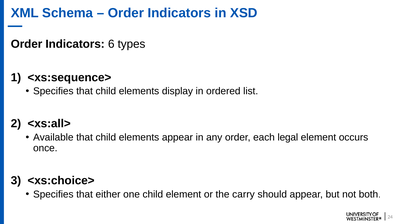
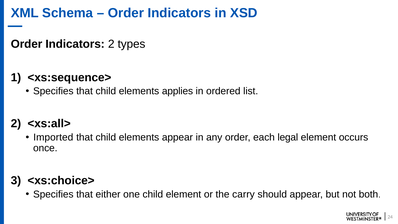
Indicators 6: 6 -> 2
display: display -> applies
Available: Available -> Imported
